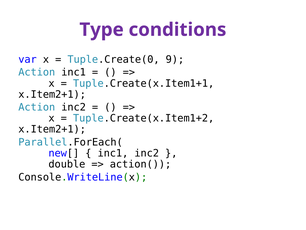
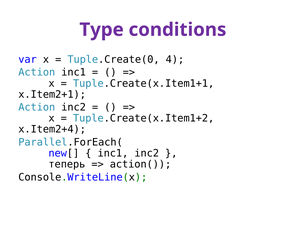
9: 9 -> 4
x.Item2+1 at (52, 129): x.Item2+1 -> x.Item2+4
double: double -> теперь
